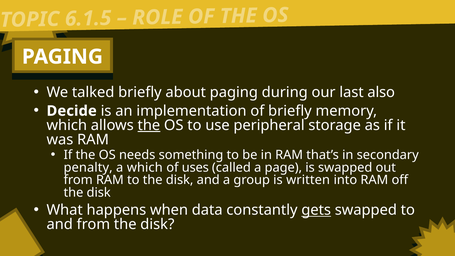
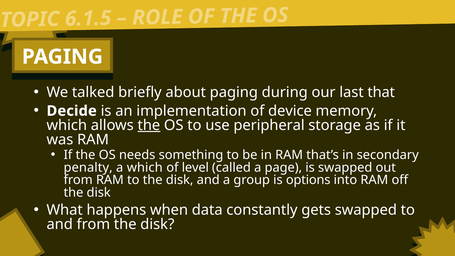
also: also -> that
of briefly: briefly -> device
uses: uses -> level
written: written -> options
gets underline: present -> none
